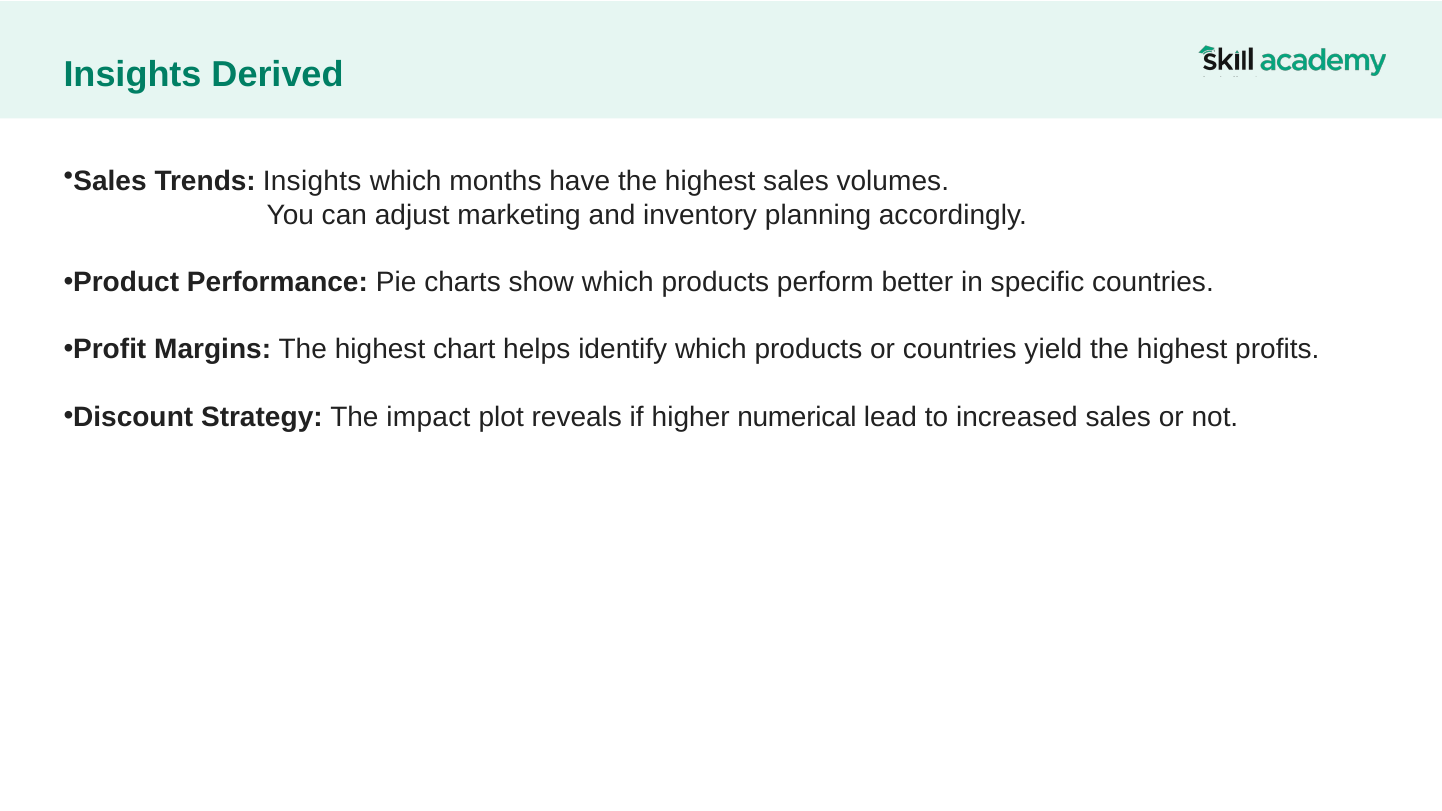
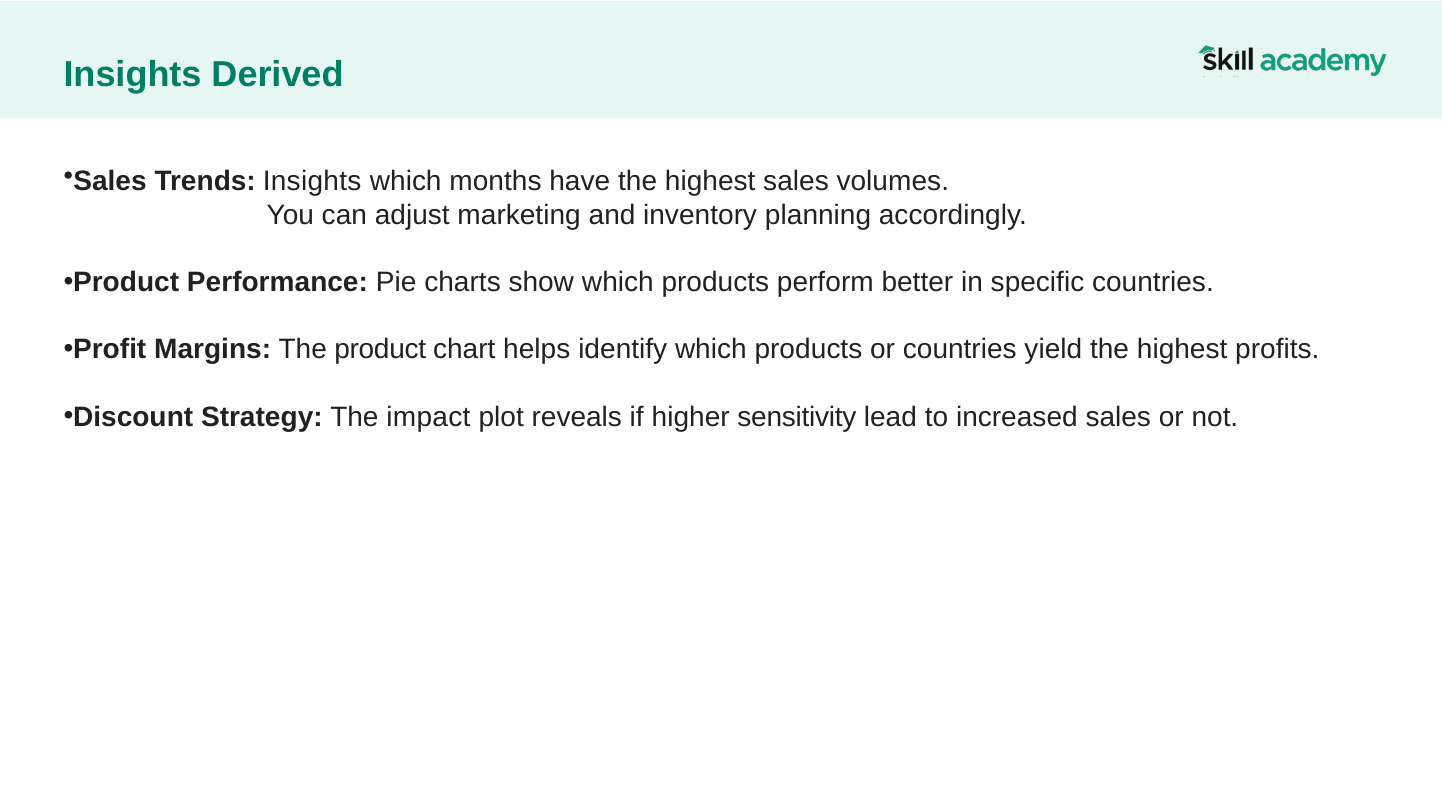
Margins The highest: highest -> product
numerical: numerical -> sensitivity
